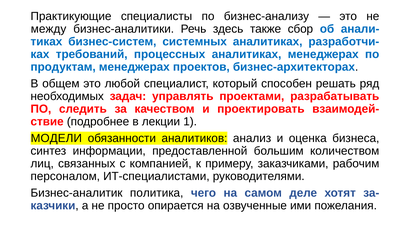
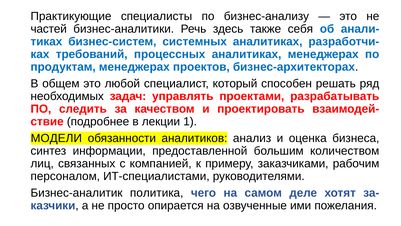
между: между -> частей
сбор: сбор -> себя
